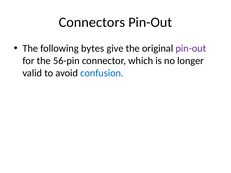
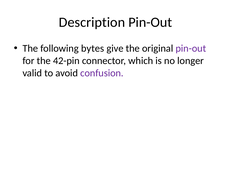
Connectors: Connectors -> Description
56-pin: 56-pin -> 42-pin
confusion colour: blue -> purple
